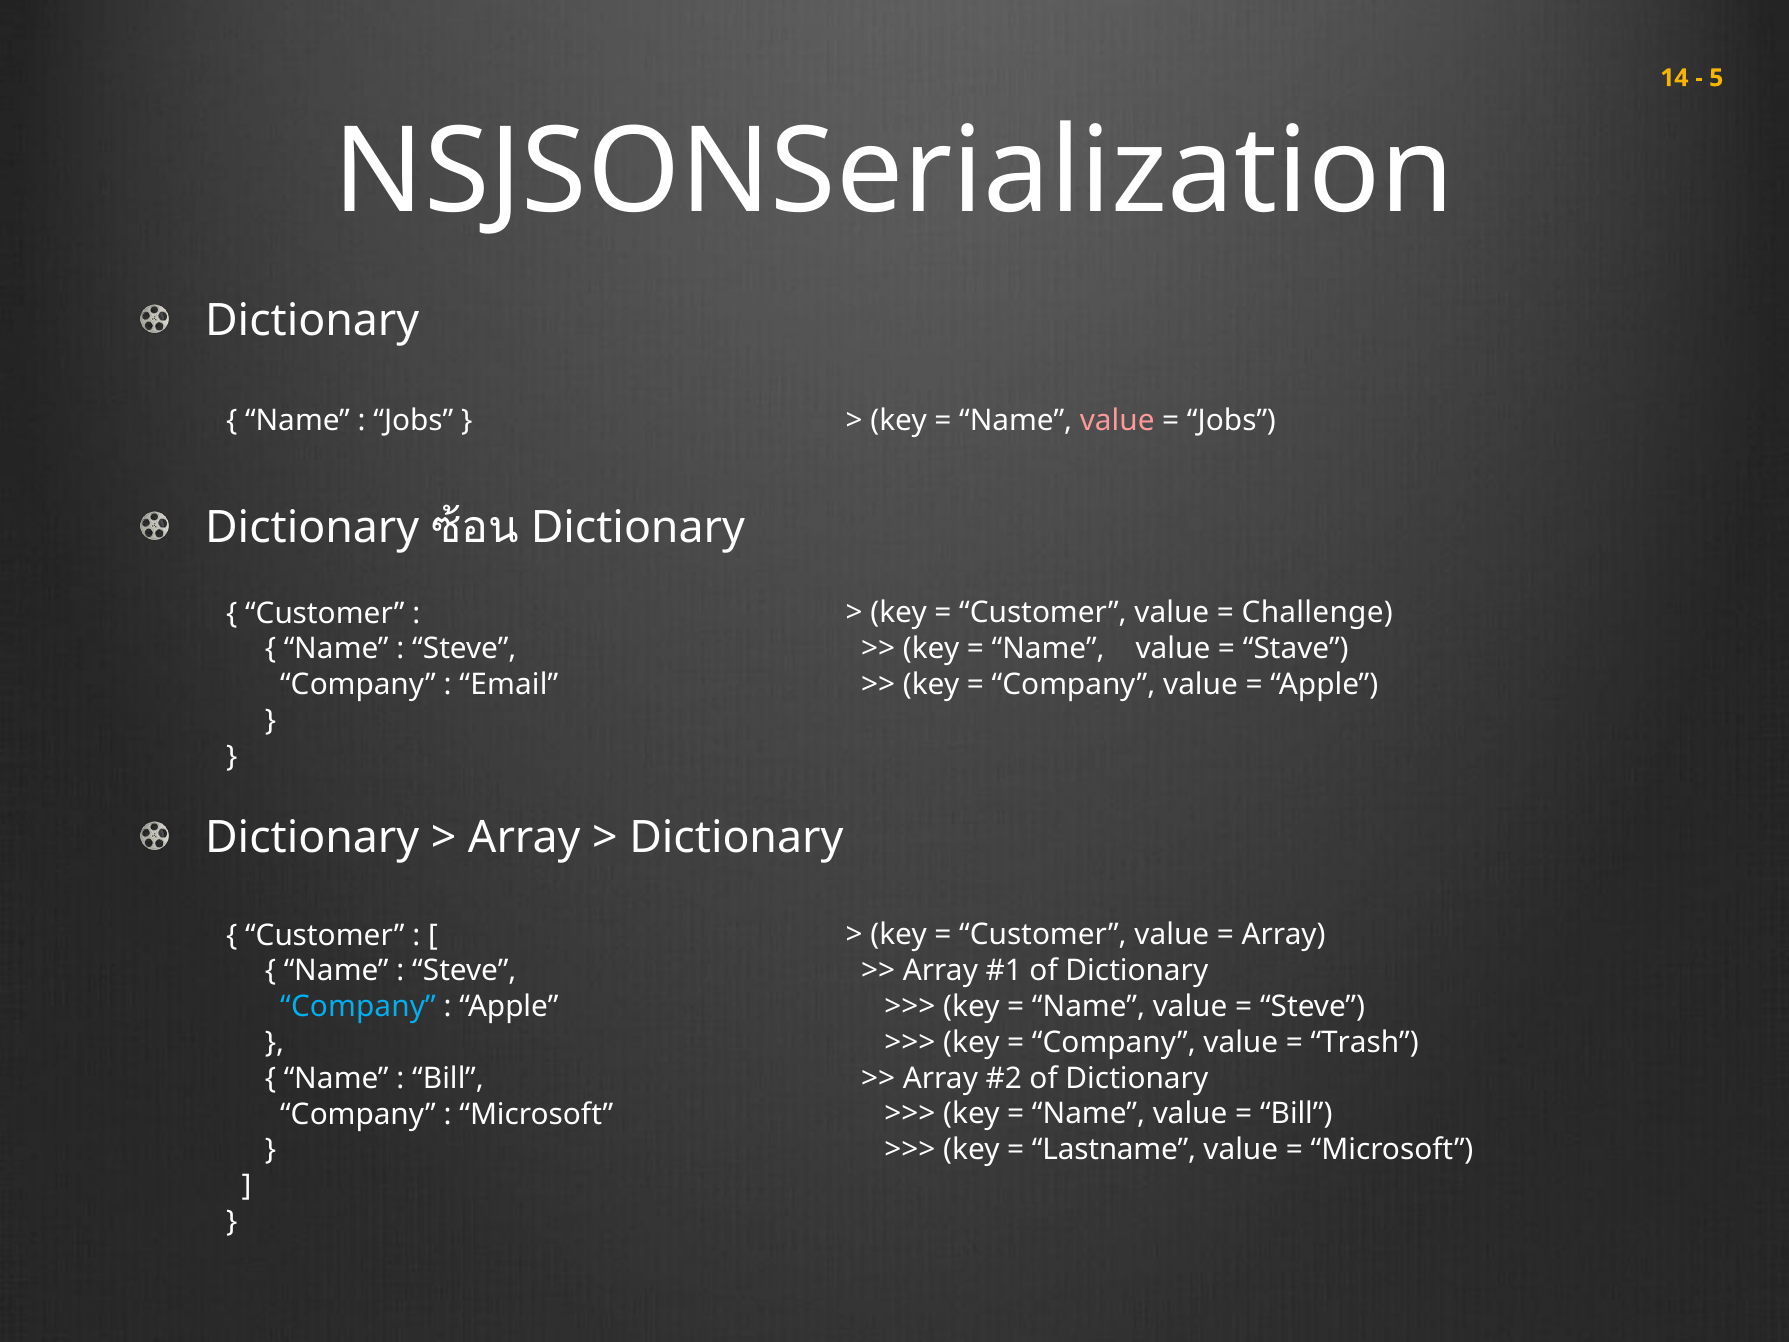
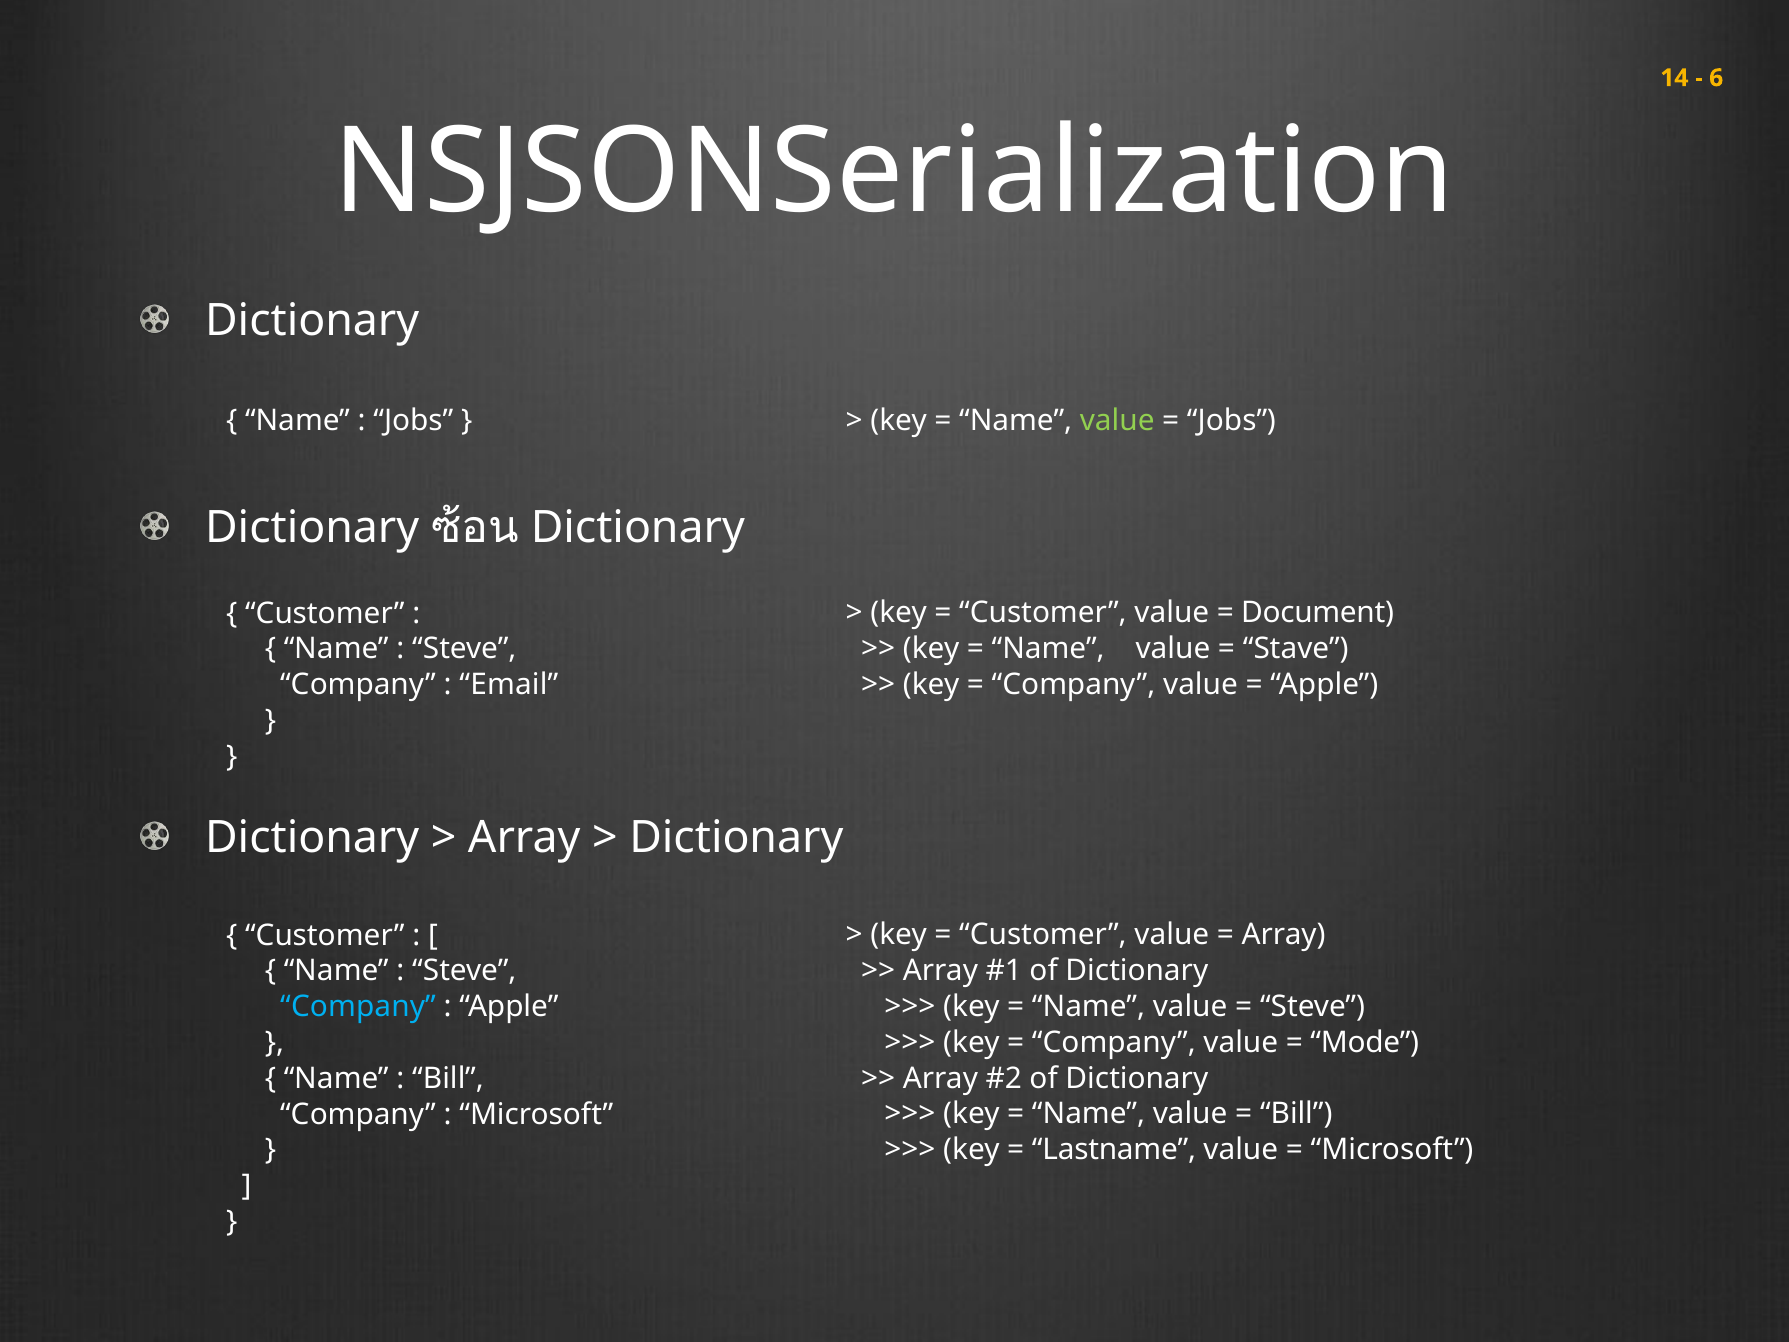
5: 5 -> 6
value at (1117, 420) colour: pink -> light green
Challenge: Challenge -> Document
Trash: Trash -> Mode
